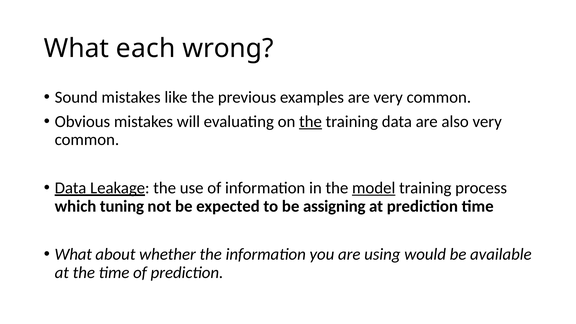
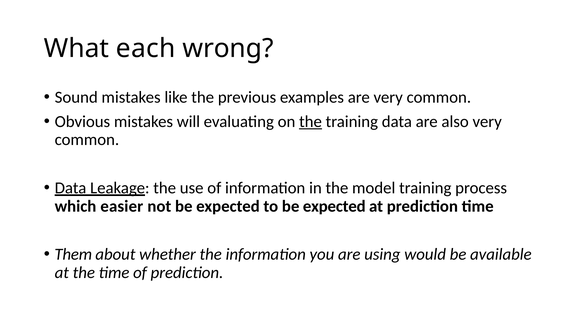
model underline: present -> none
tuning: tuning -> easier
to be assigning: assigning -> expected
What at (73, 254): What -> Them
